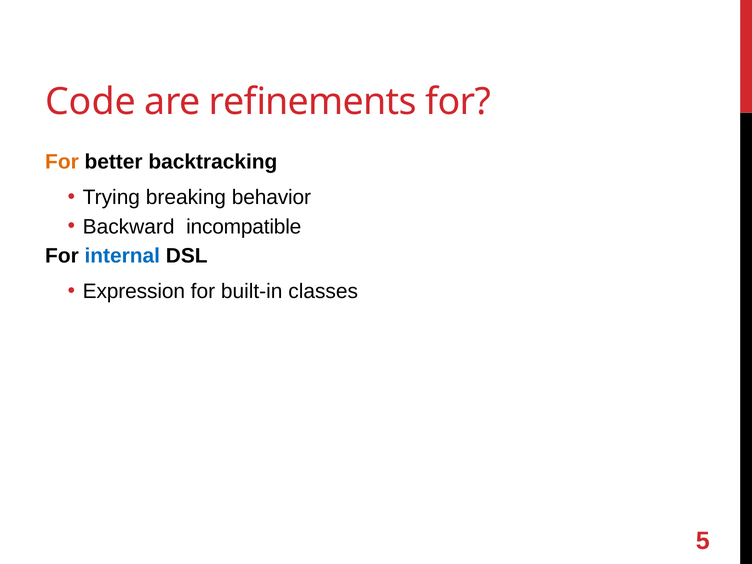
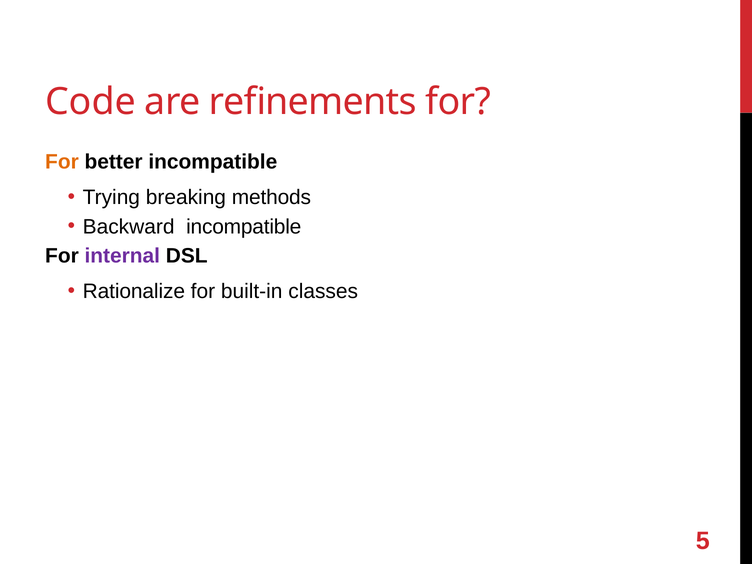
better backtracking: backtracking -> incompatible
behavior: behavior -> methods
internal colour: blue -> purple
Expression: Expression -> Rationalize
